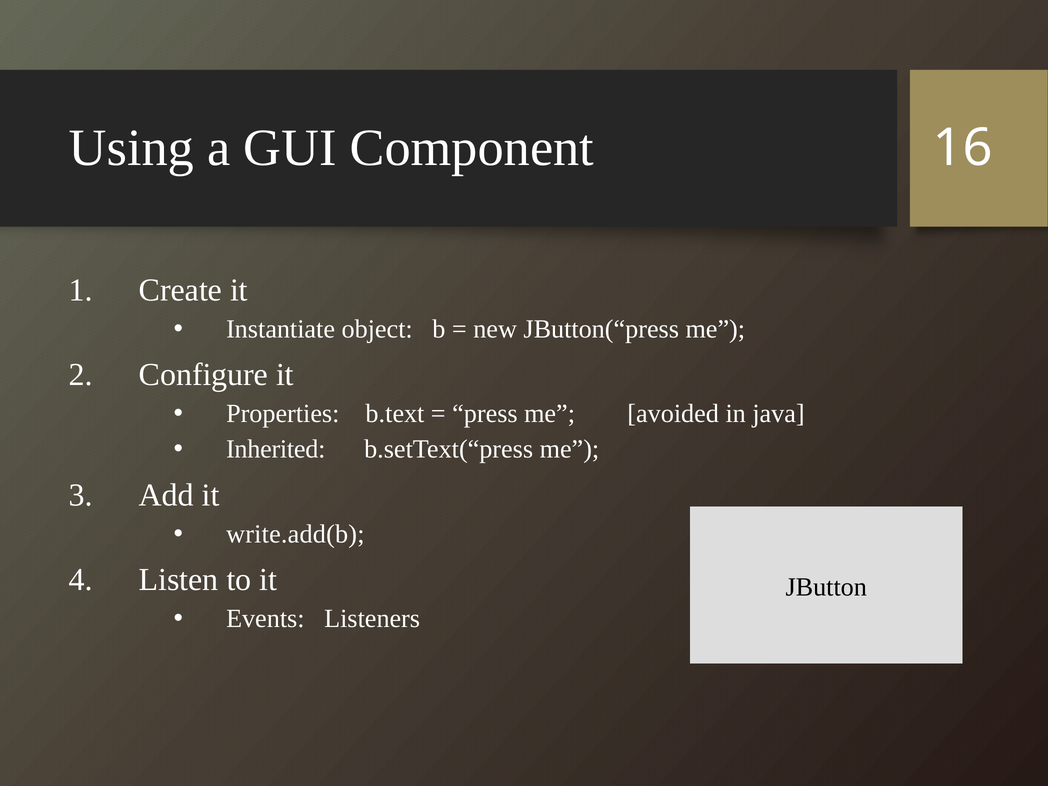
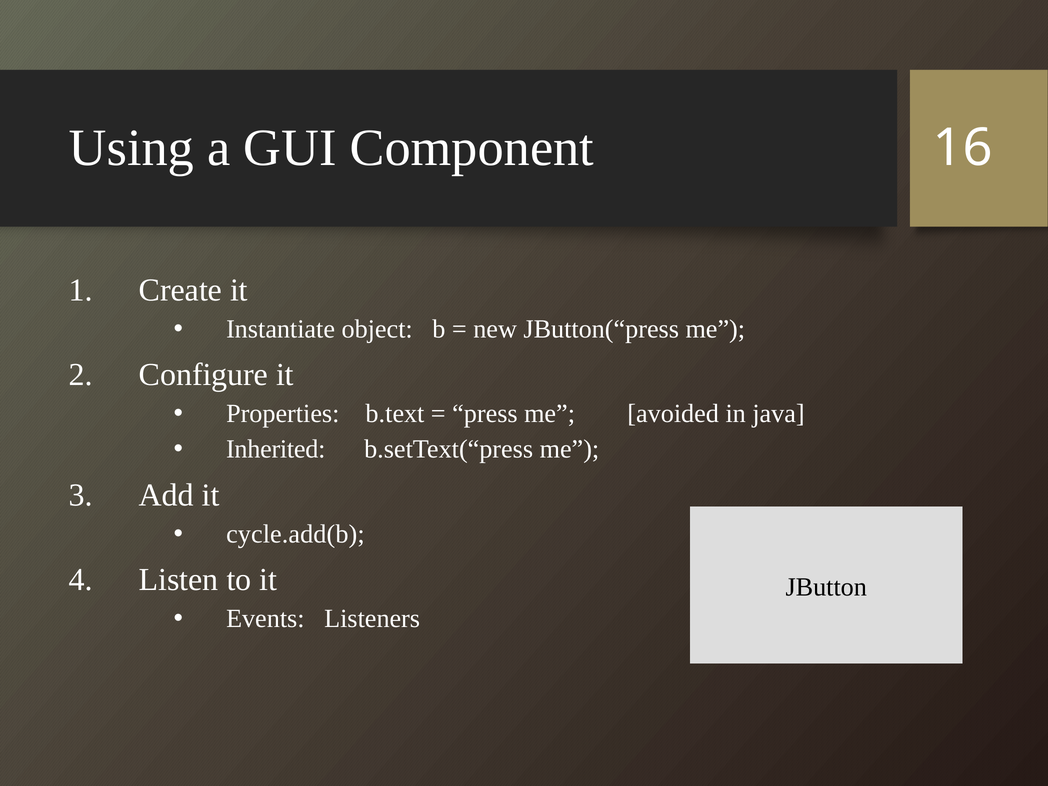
write.add(b: write.add(b -> cycle.add(b
